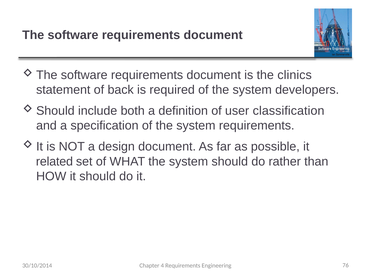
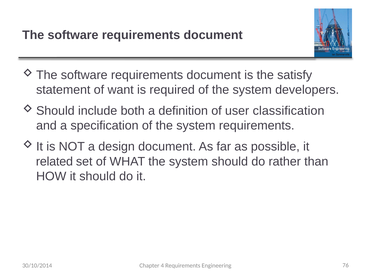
clinics: clinics -> satisfy
back: back -> want
